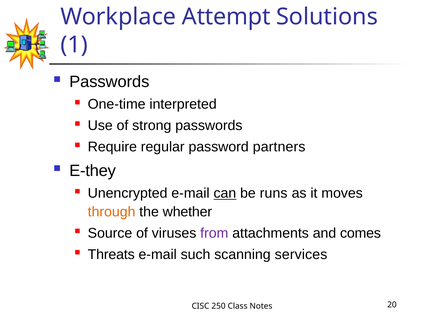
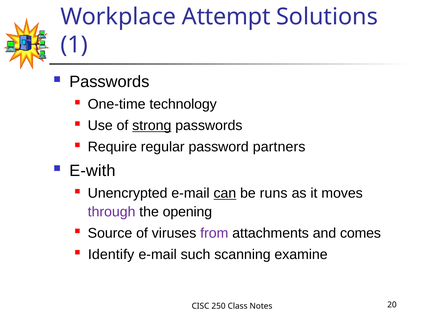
interpreted: interpreted -> technology
strong underline: none -> present
E-they: E-they -> E-with
through colour: orange -> purple
whether: whether -> opening
Threats: Threats -> Identify
services: services -> examine
